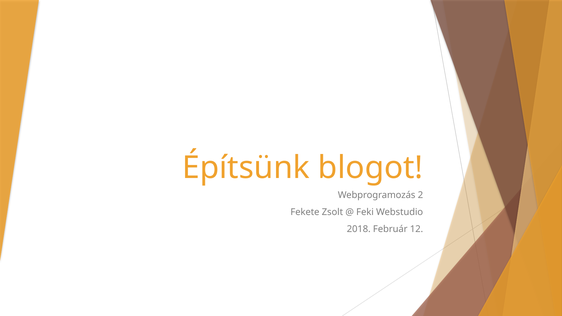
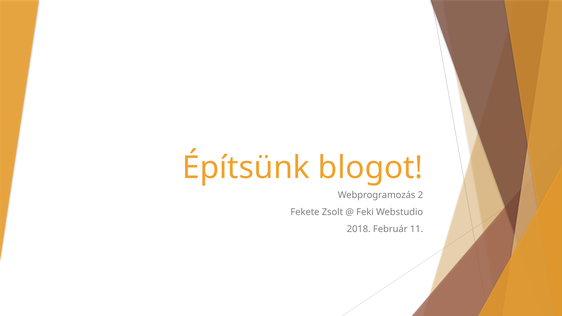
12: 12 -> 11
